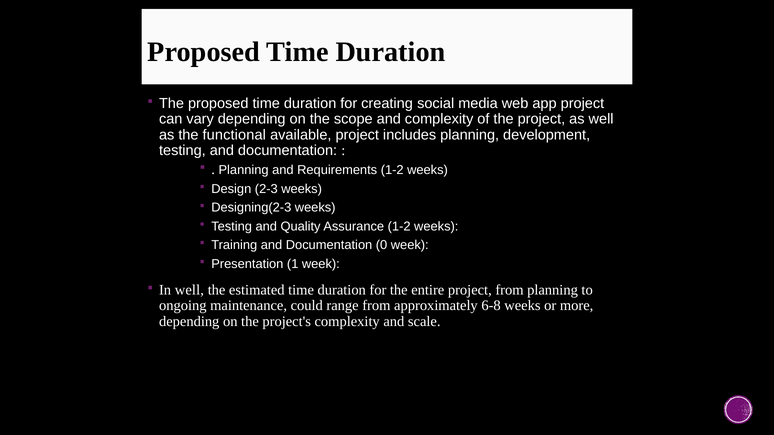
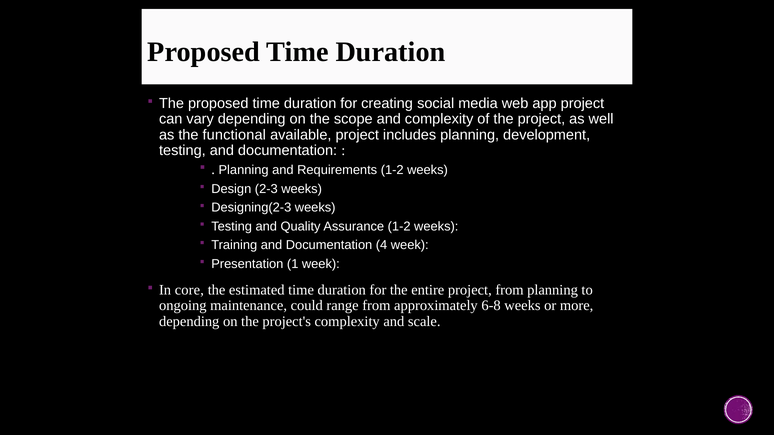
0: 0 -> 4
In well: well -> core
